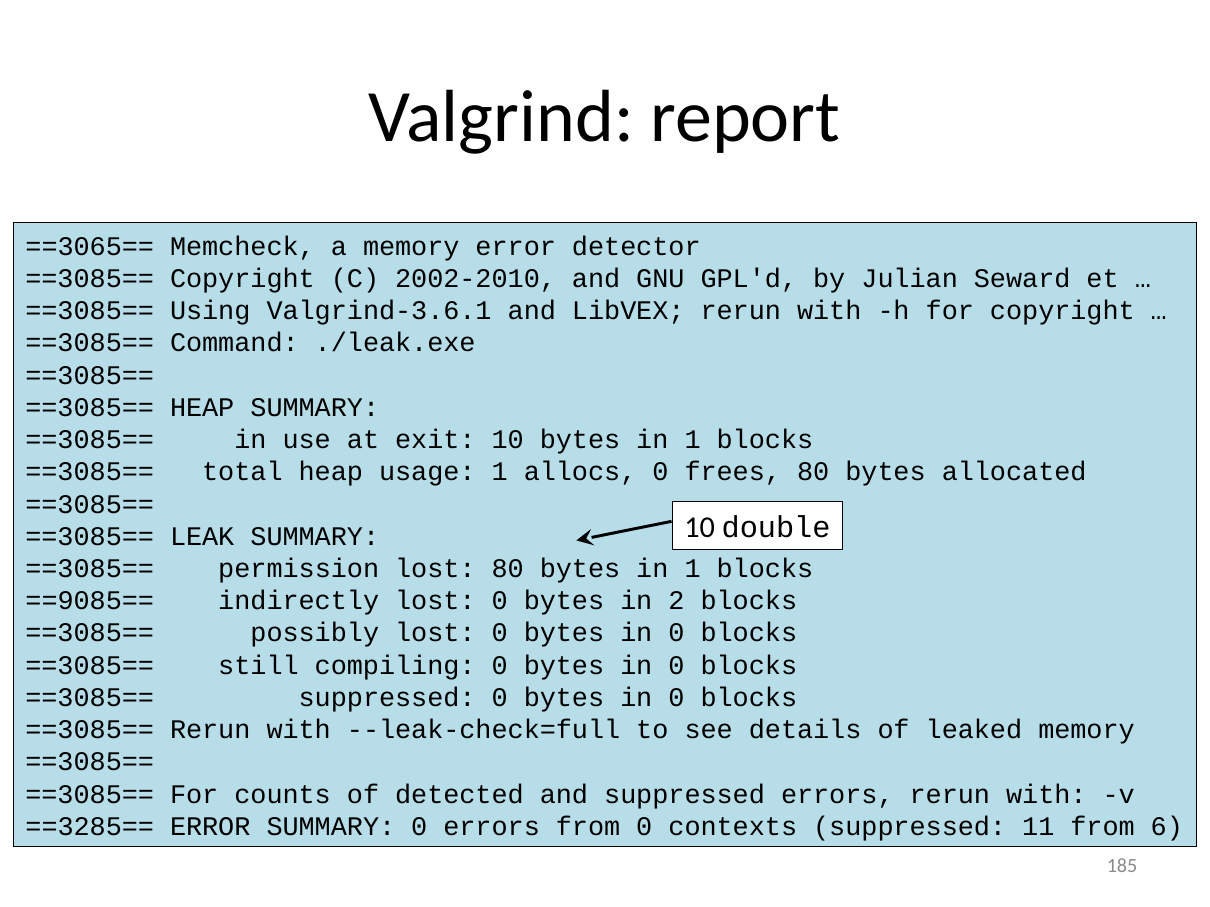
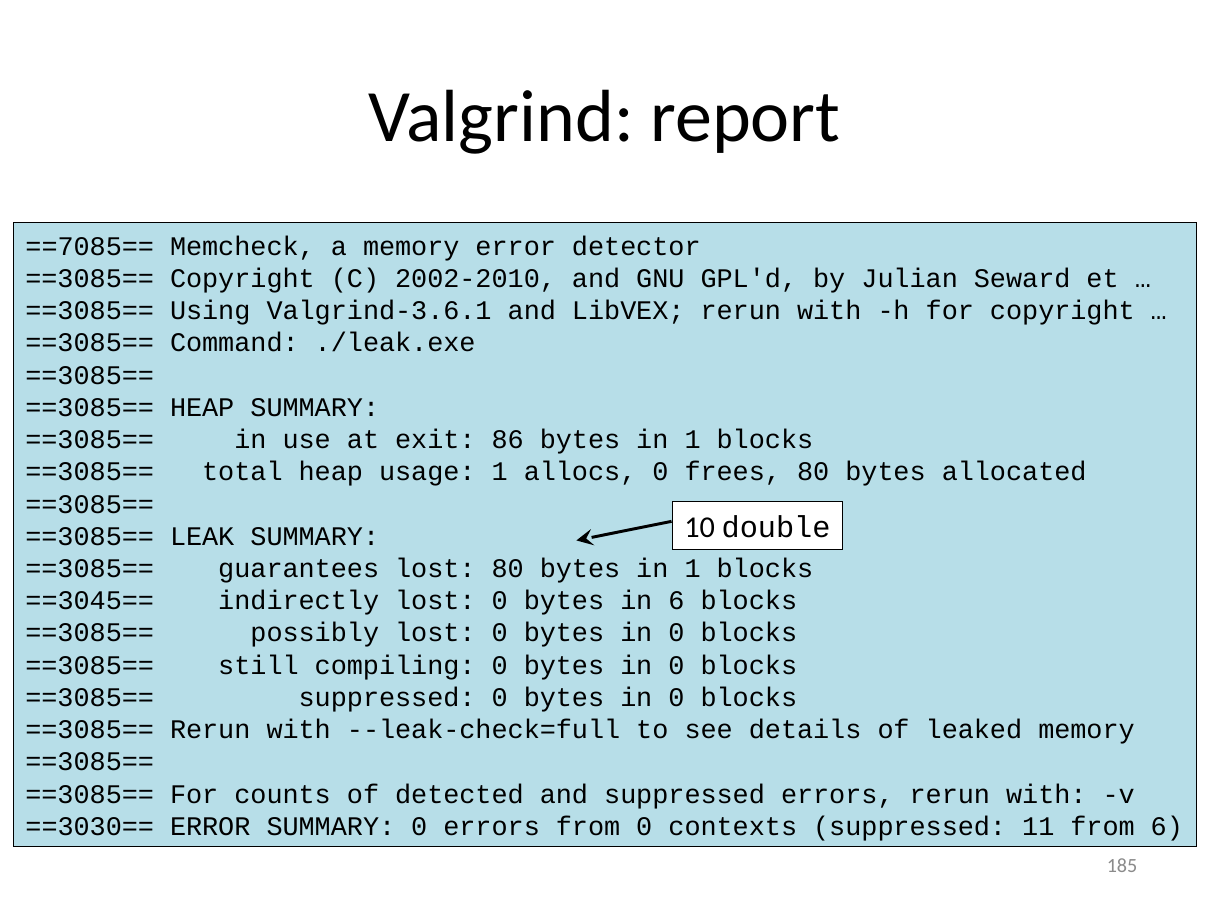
==3065==: ==3065== -> ==7085==
exit 10: 10 -> 86
permission: permission -> guarantees
==9085==: ==9085== -> ==3045==
in 2: 2 -> 6
==3285==: ==3285== -> ==3030==
